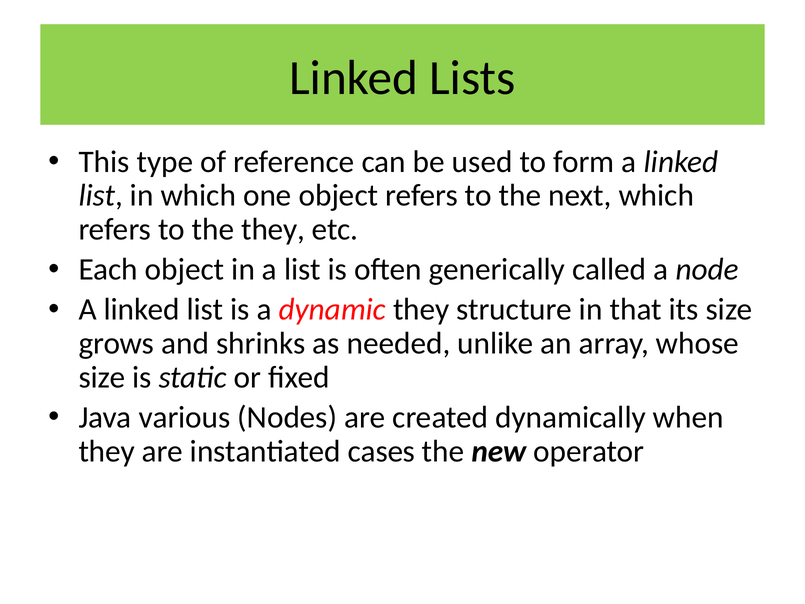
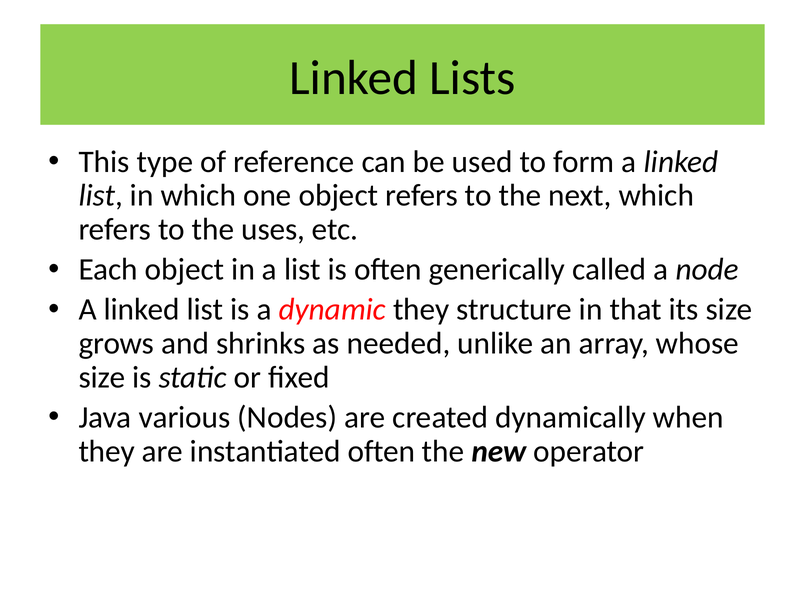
the they: they -> uses
instantiated cases: cases -> often
